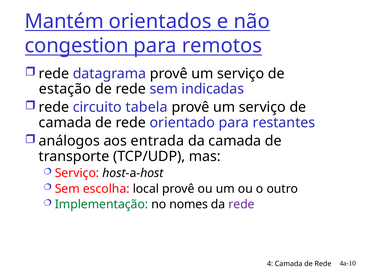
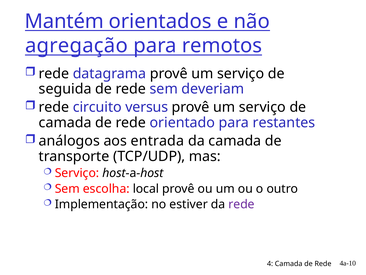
congestion: congestion -> agregação
estação: estação -> seguida
indicadas: indicadas -> deveriam
tabela: tabela -> versus
Implementação colour: green -> black
nomes: nomes -> estiver
